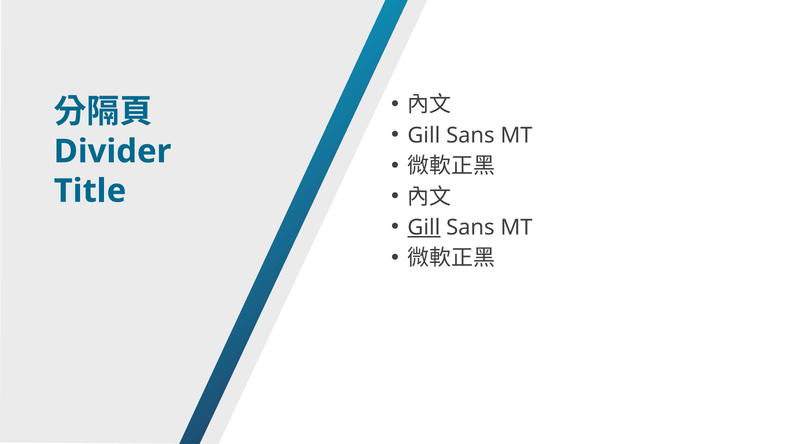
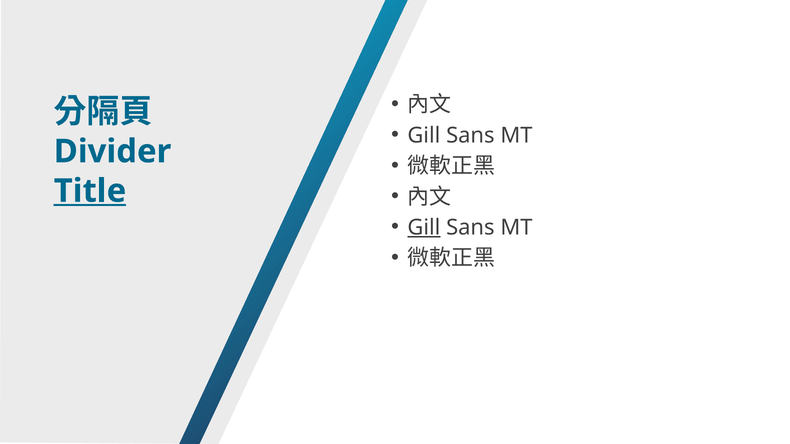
Title underline: none -> present
